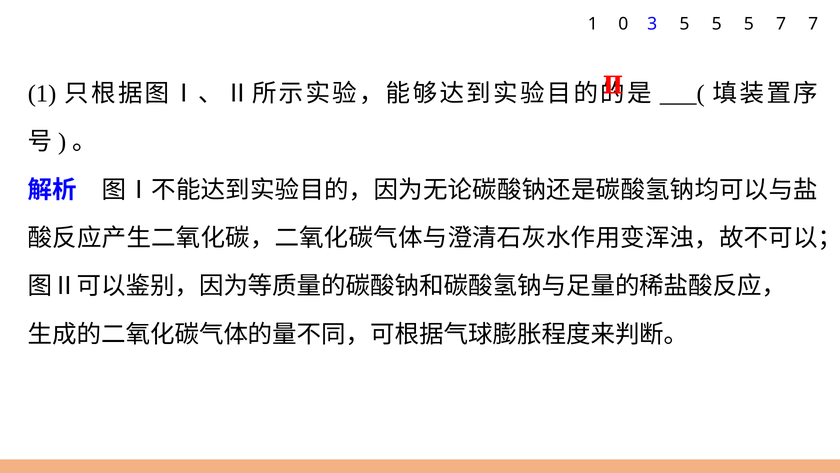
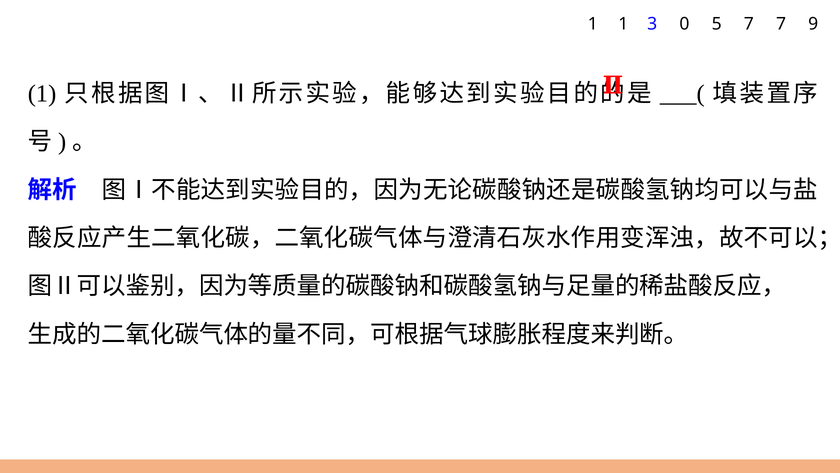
1 0: 0 -> 1
3 5: 5 -> 0
5 at (749, 24): 5 -> 7
7 7: 7 -> 9
